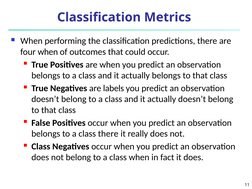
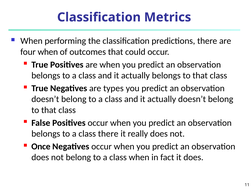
labels: labels -> types
Class at (41, 146): Class -> Once
